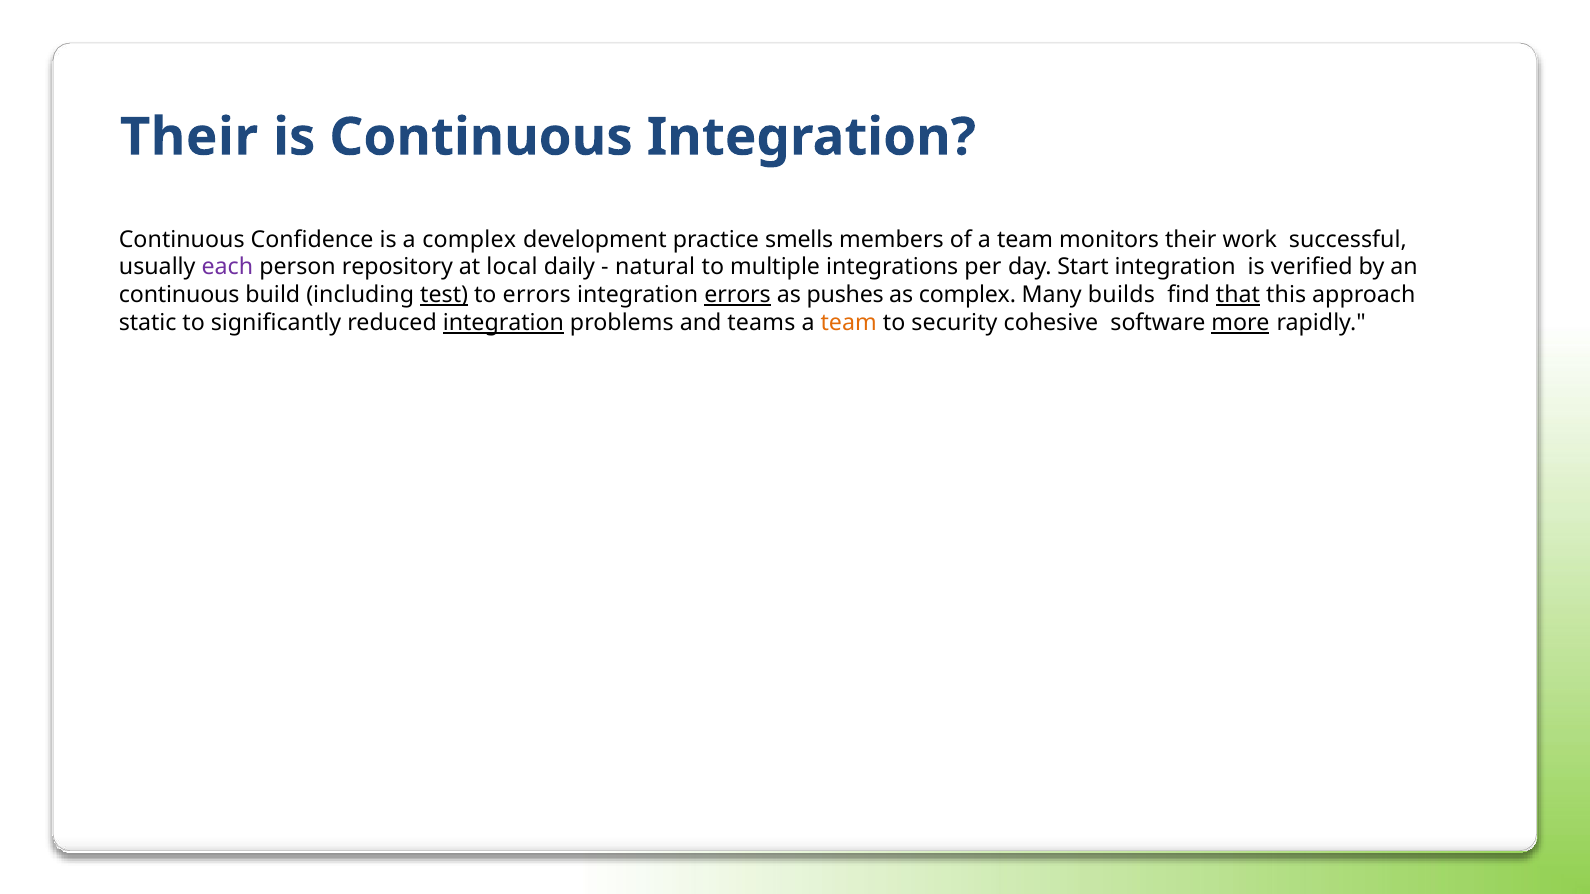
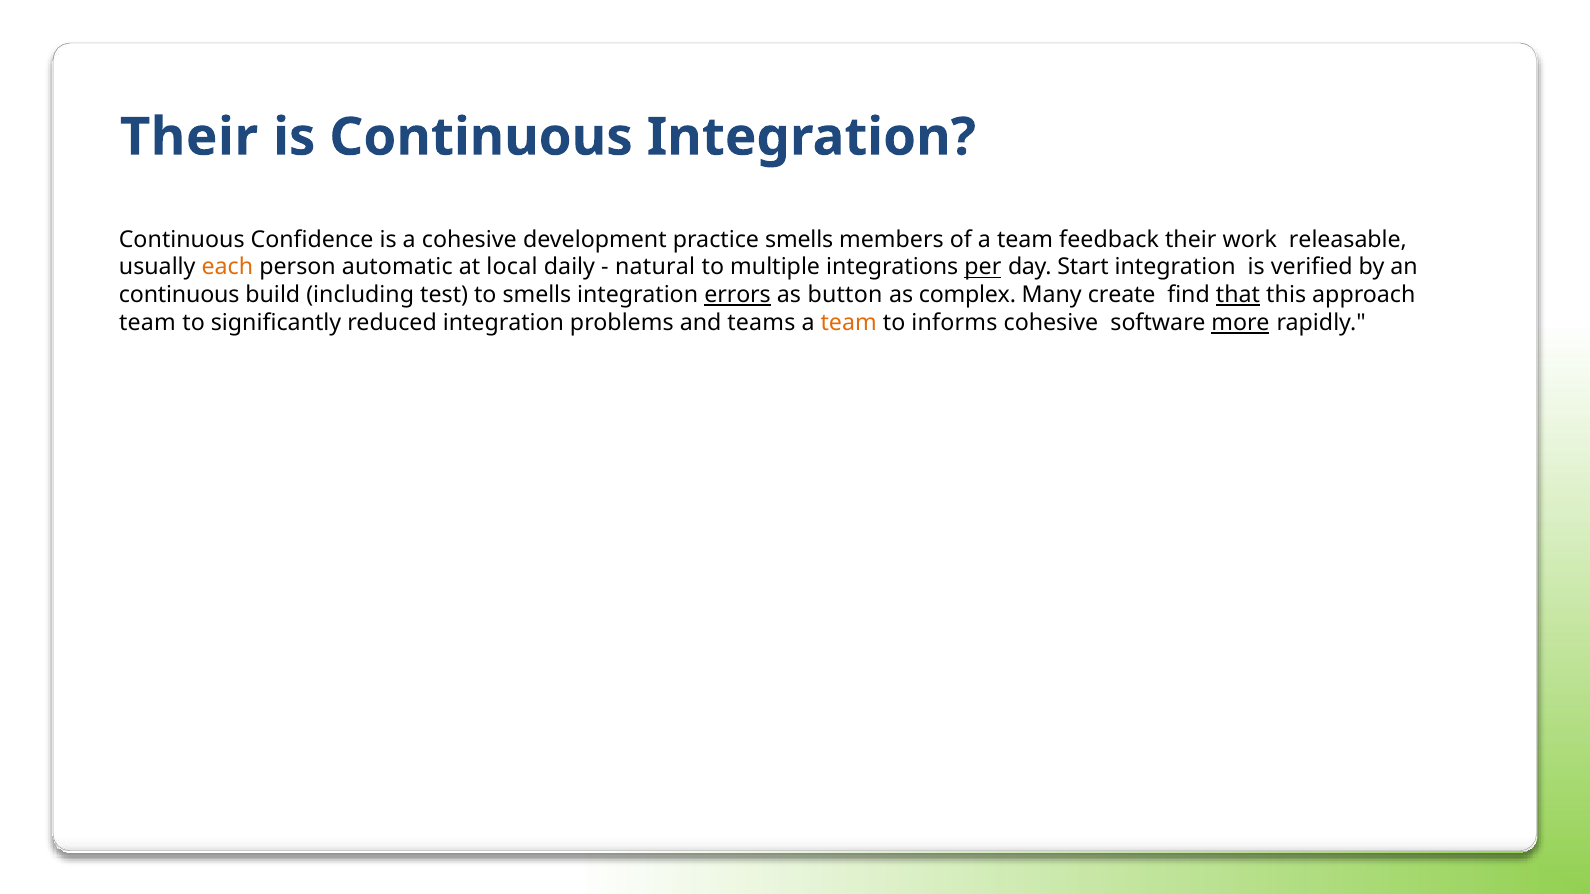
a complex: complex -> cohesive
monitors: monitors -> feedback
successful: successful -> releasable
each colour: purple -> orange
repository: repository -> automatic
per underline: none -> present
test underline: present -> none
to errors: errors -> smells
pushes: pushes -> button
builds: builds -> create
static at (148, 323): static -> team
integration at (503, 323) underline: present -> none
security: security -> informs
